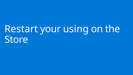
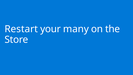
using: using -> many
